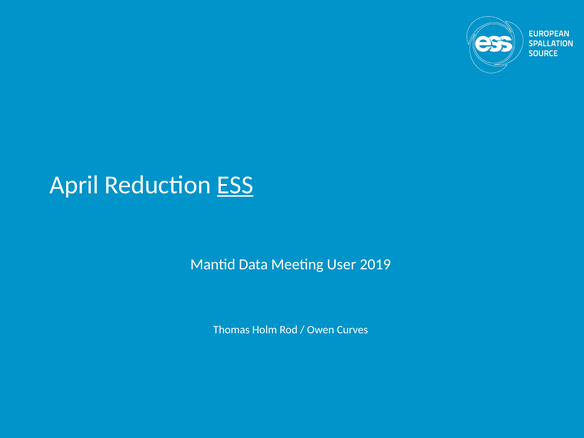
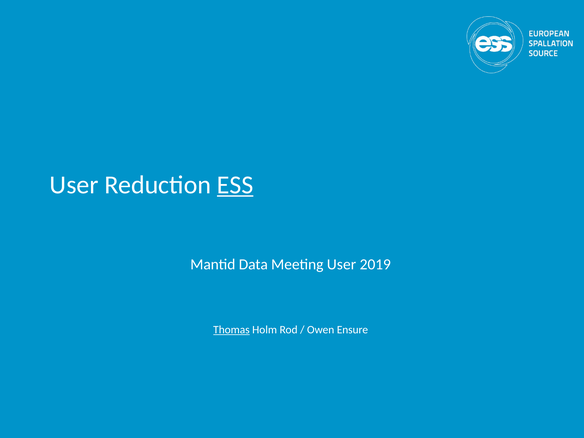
April at (74, 185): April -> User
Thomas underline: none -> present
Curves: Curves -> Ensure
